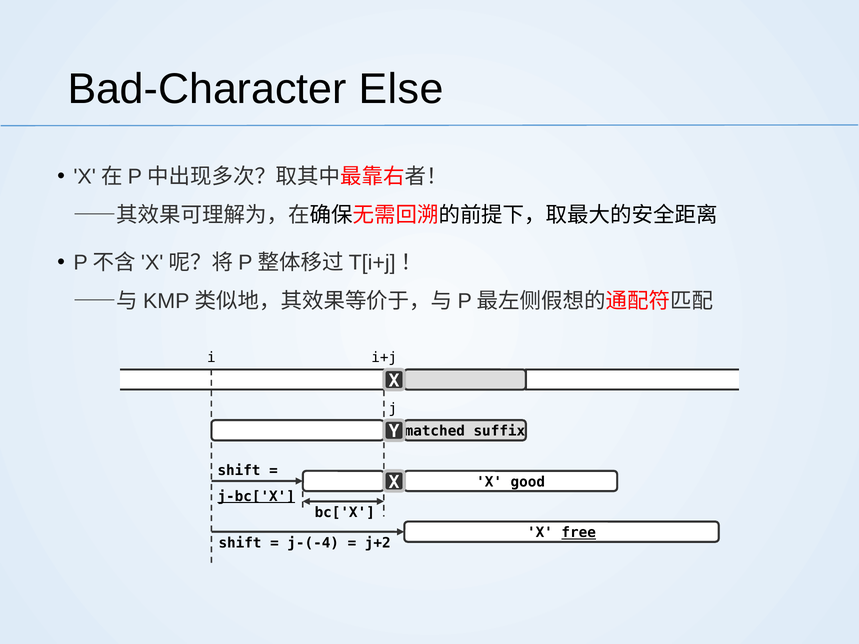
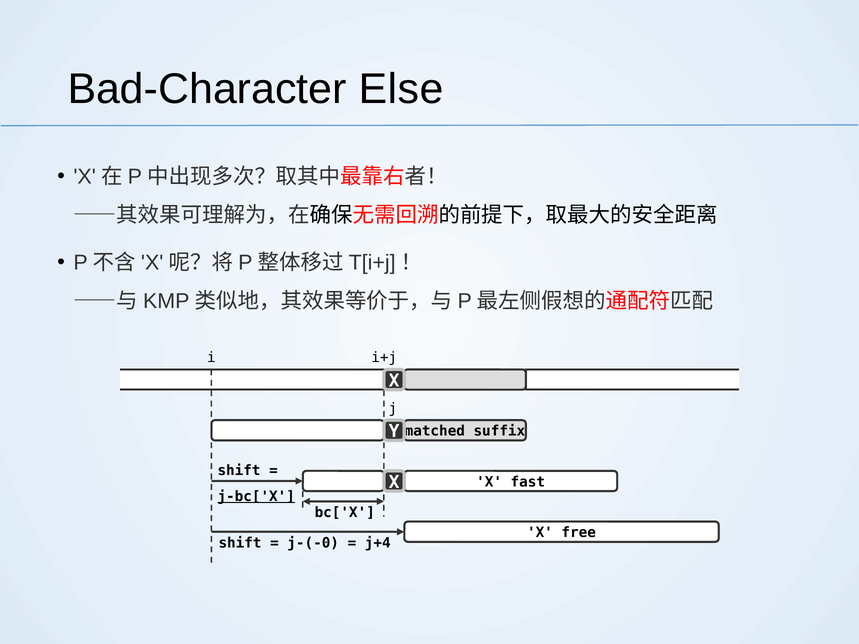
good: good -> fast
free underline: present -> none
j-(-4: j-(-4 -> j-(-0
j+2: j+2 -> j+4
